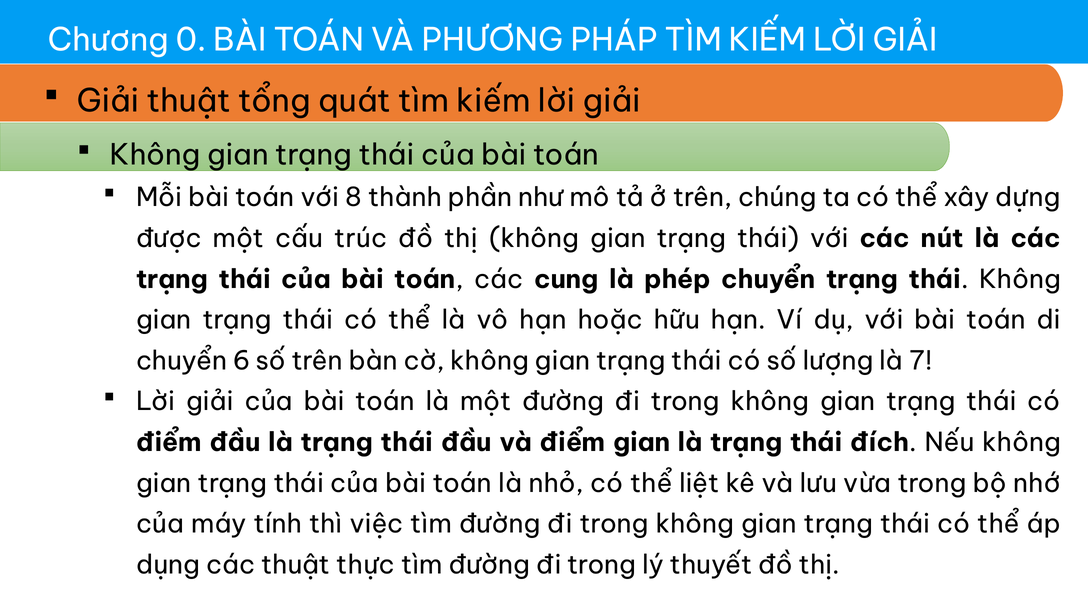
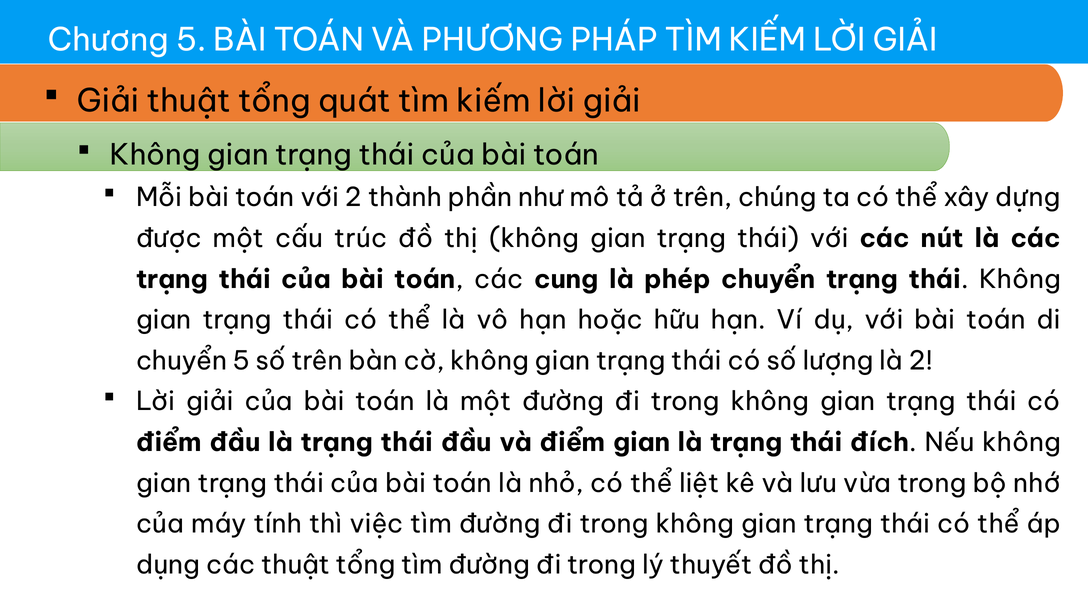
Chương 0: 0 -> 5
với 8: 8 -> 2
chuyển 6: 6 -> 5
là 7: 7 -> 2
các thuật thực: thực -> tổng
